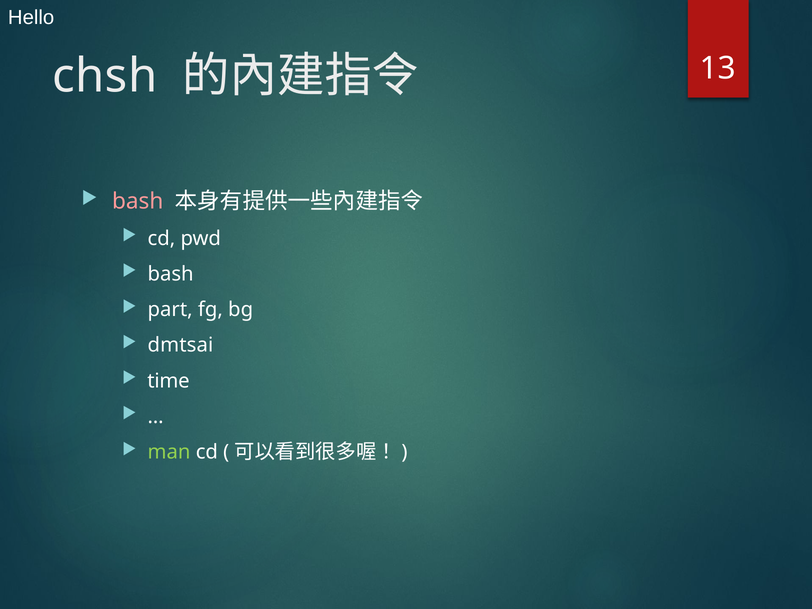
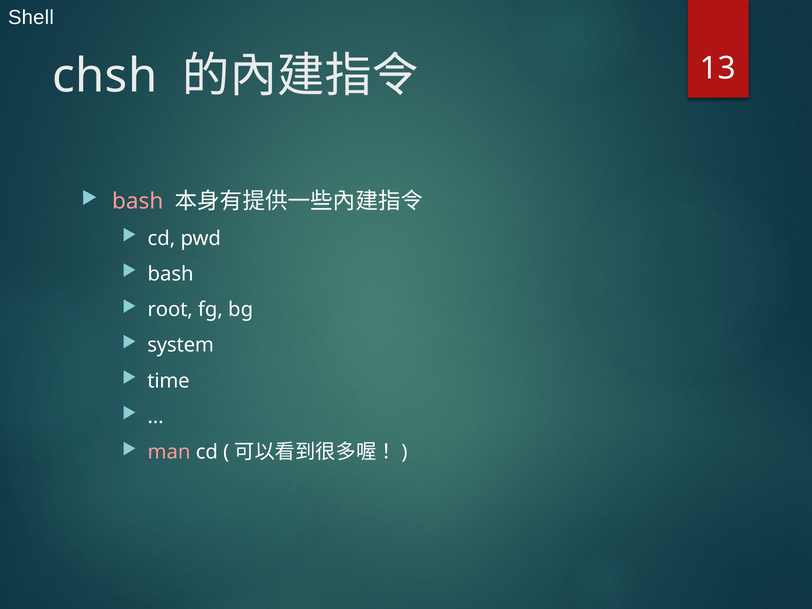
Hello: Hello -> Shell
part: part -> root
dmtsai: dmtsai -> system
man colour: light green -> pink
